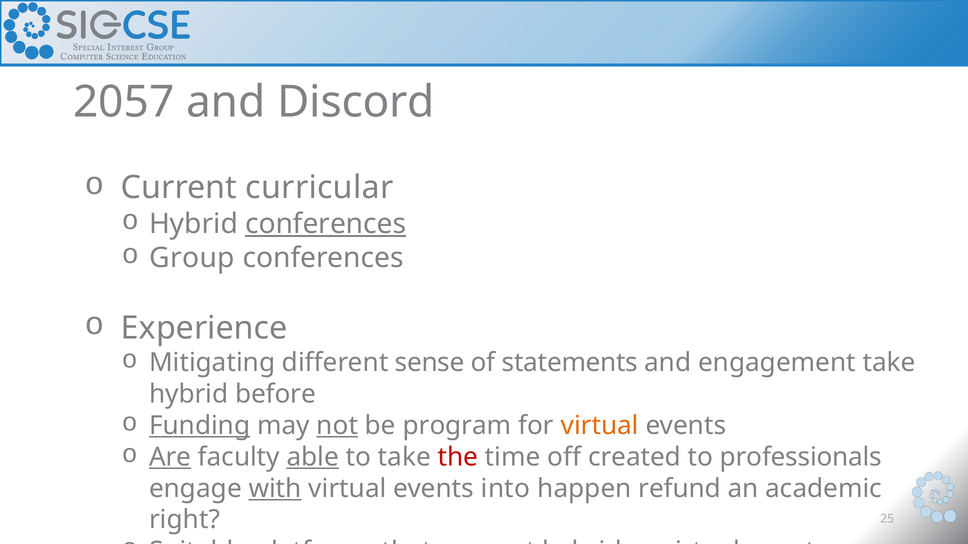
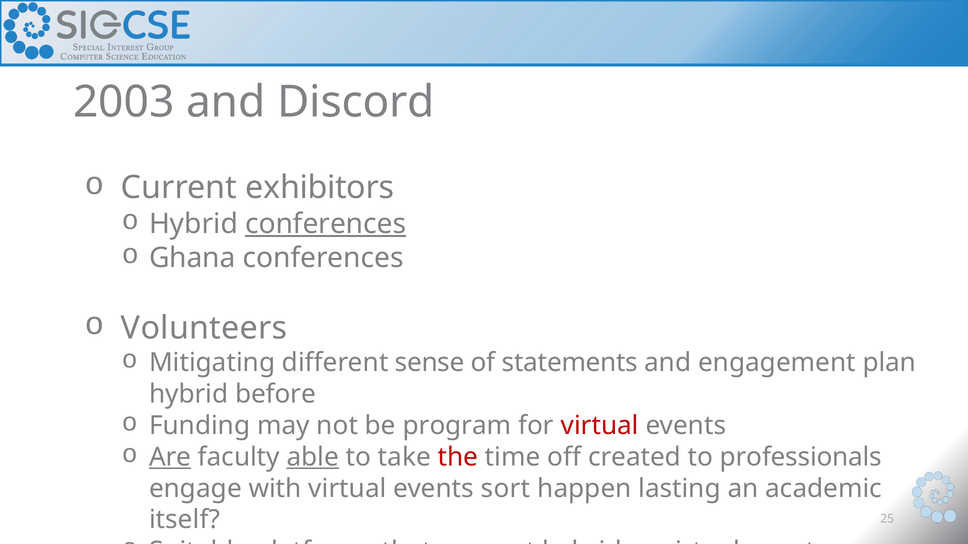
2057: 2057 -> 2003
curricular: curricular -> exhibitors
Group: Group -> Ghana
Experience: Experience -> Volunteers
engagement take: take -> plan
Funding underline: present -> none
not underline: present -> none
virtual at (600, 426) colour: orange -> red
with underline: present -> none
into: into -> sort
refund: refund -> lasting
right: right -> itself
